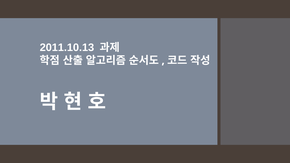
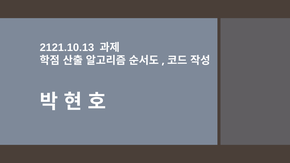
2011.10.13: 2011.10.13 -> 2121.10.13
